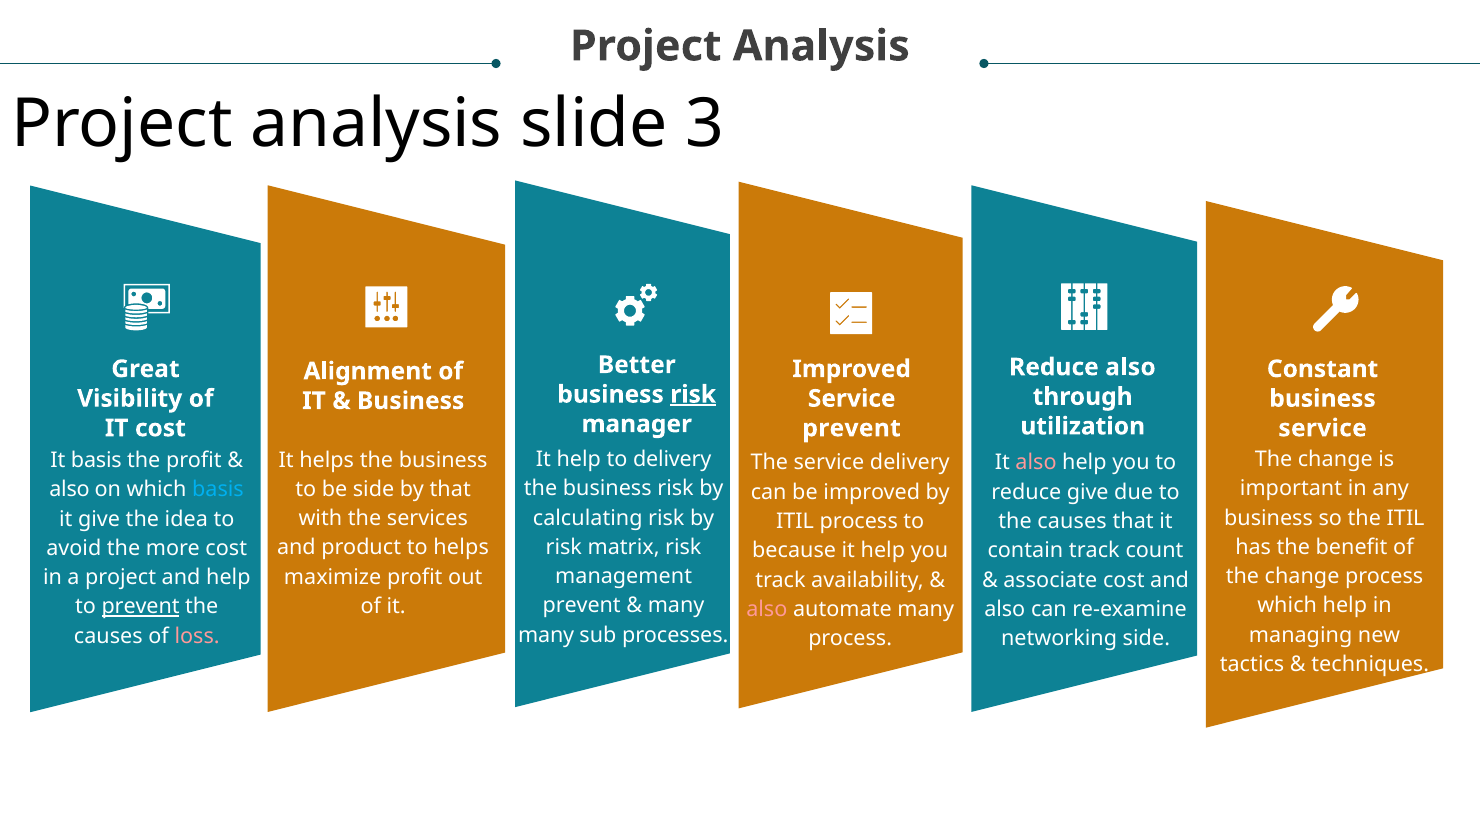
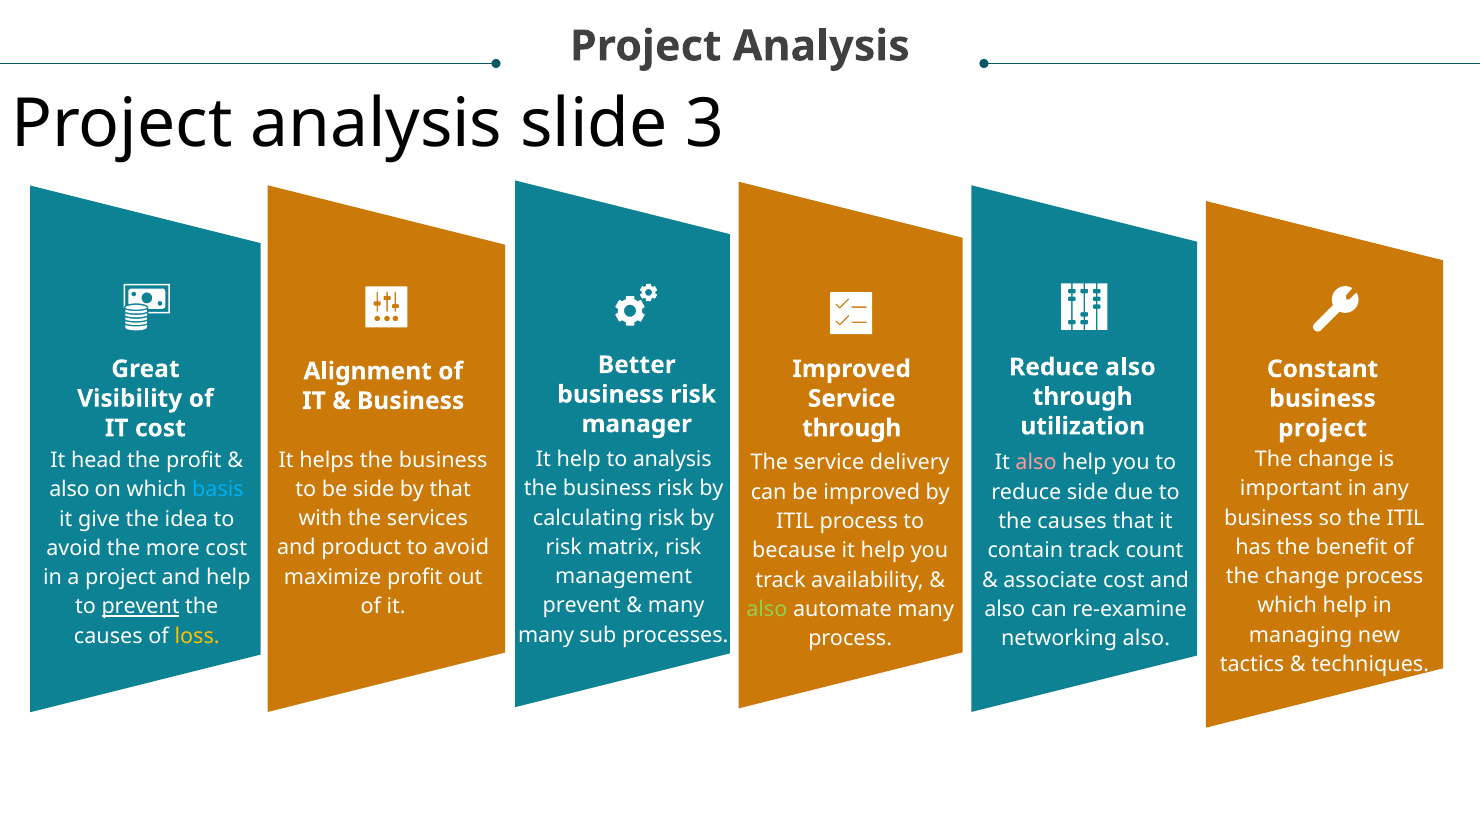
risk at (693, 394) underline: present -> none
prevent at (852, 428): prevent -> through
service at (1323, 428): service -> project
to delivery: delivery -> analysis
It basis: basis -> head
reduce give: give -> side
product to helps: helps -> avoid
also at (767, 609) colour: pink -> light green
loss colour: pink -> yellow
networking side: side -> also
